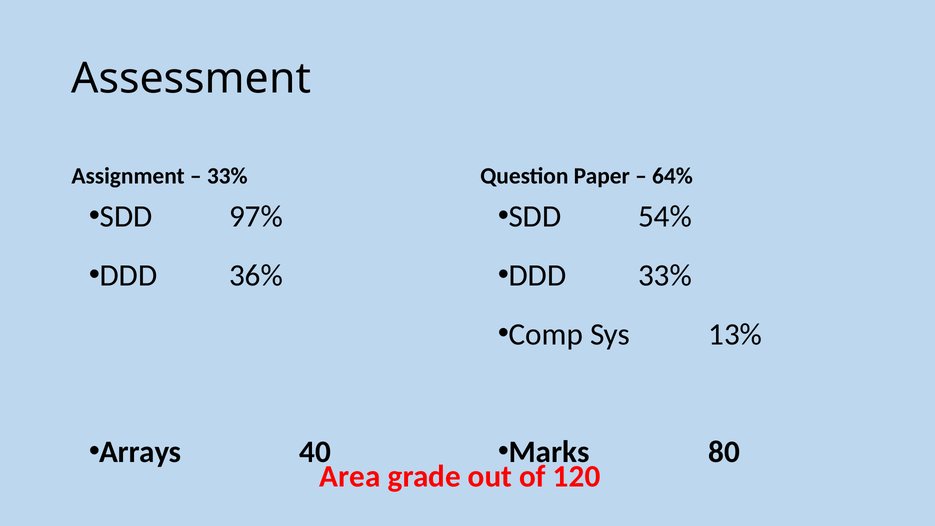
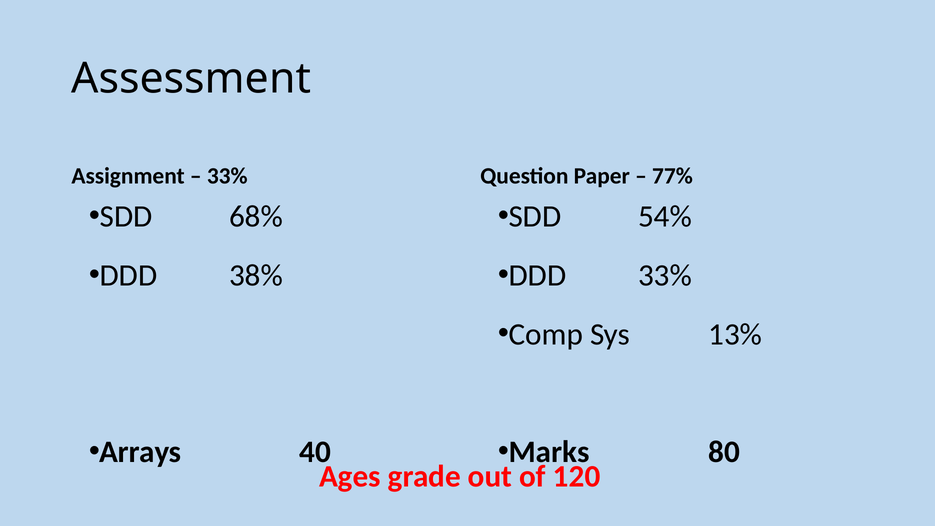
64%: 64% -> 77%
97%: 97% -> 68%
36%: 36% -> 38%
Area: Area -> Ages
